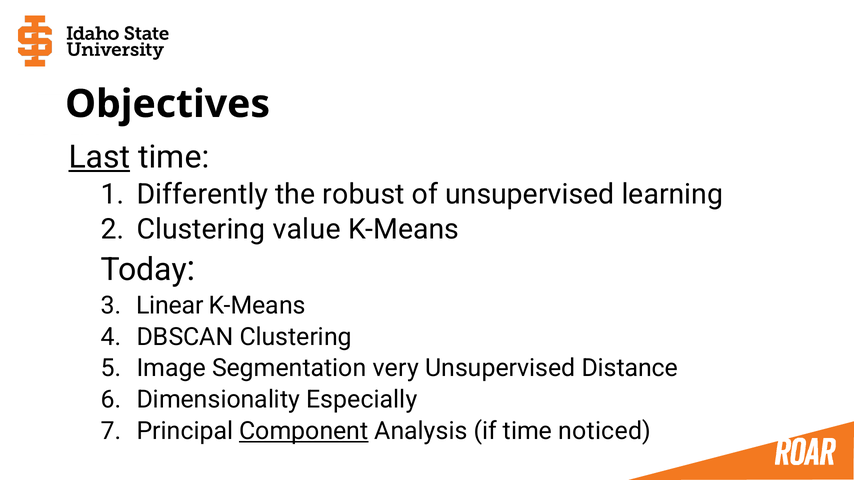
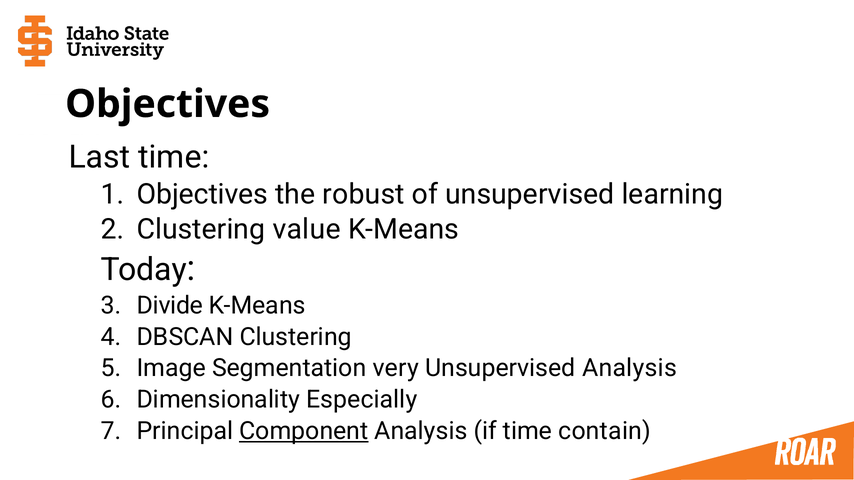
Last underline: present -> none
Differently at (202, 194): Differently -> Objectives
Linear: Linear -> Divide
Unsupervised Distance: Distance -> Analysis
noticed: noticed -> contain
